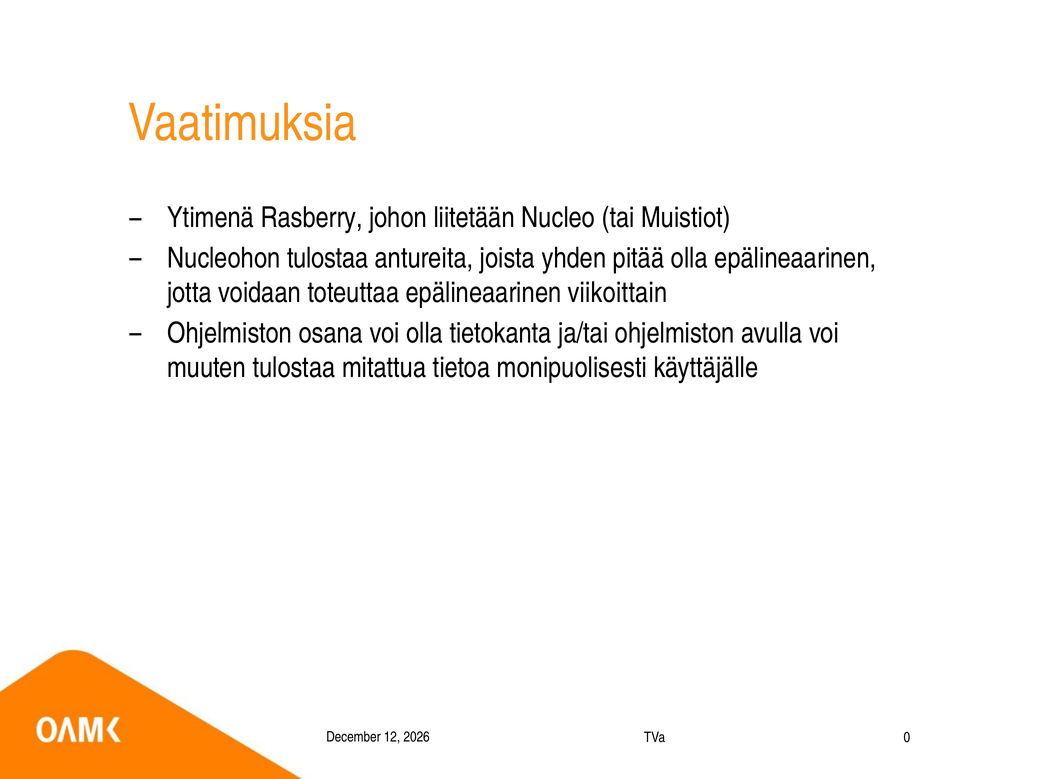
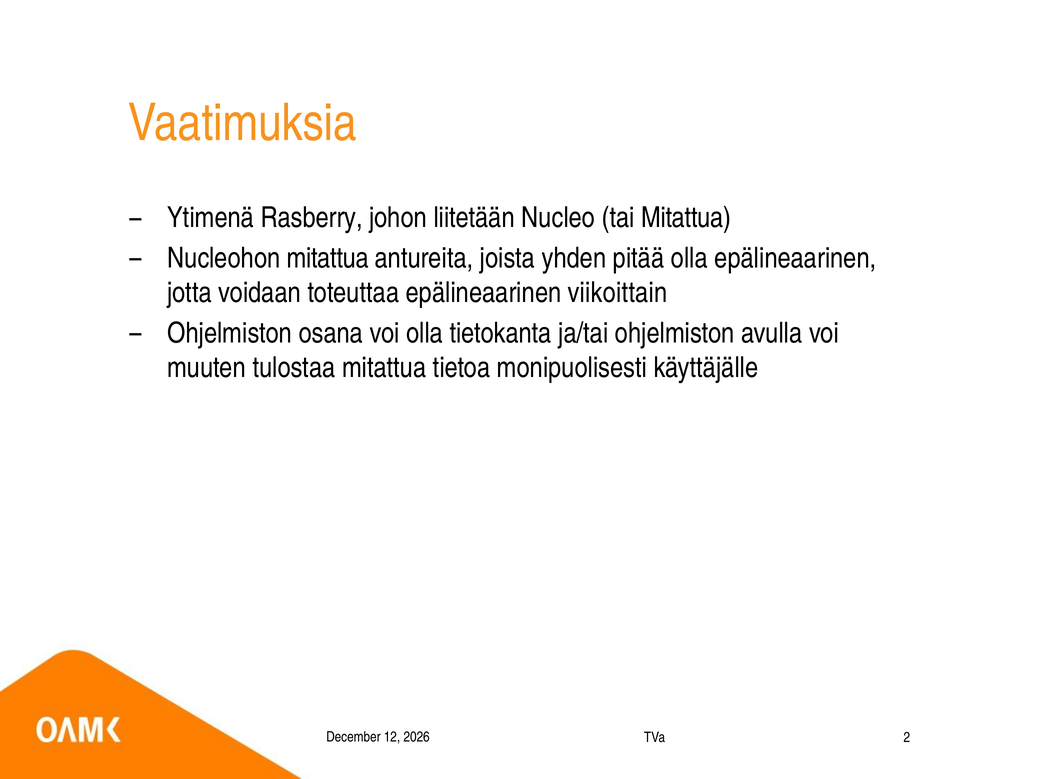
tai Muistiot: Muistiot -> Mitattua
Nucleohon tulostaa: tulostaa -> mitattua
0: 0 -> 2
